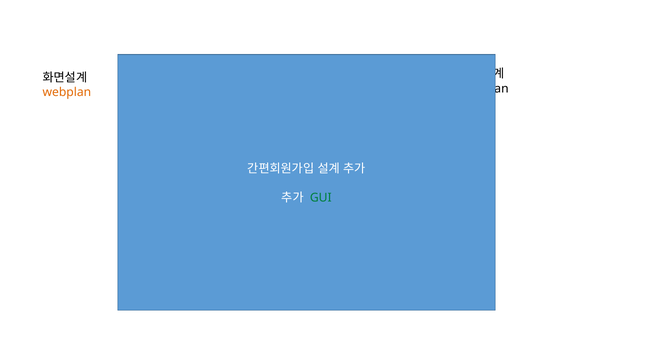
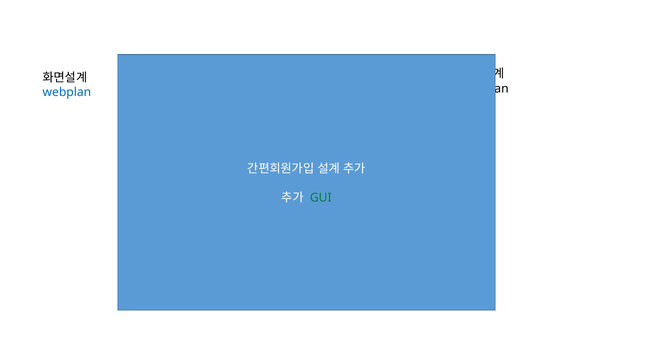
webplan at (67, 92) colour: orange -> blue
